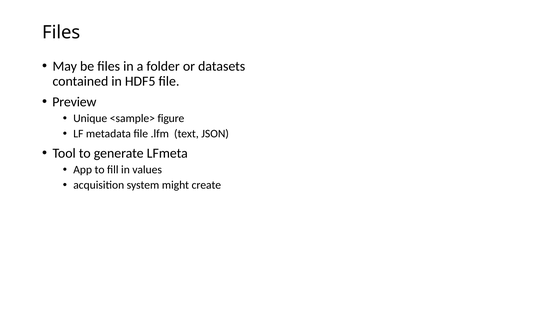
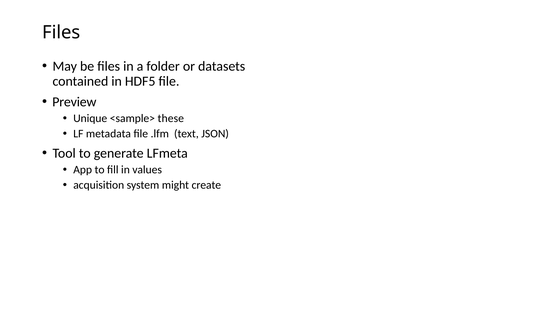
figure: figure -> these
